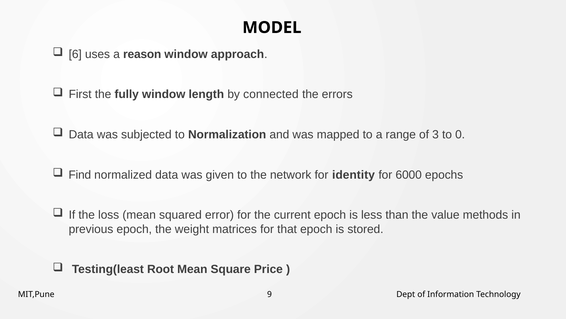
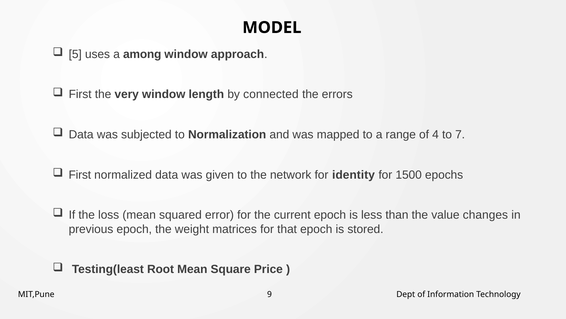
6: 6 -> 5
reason: reason -> among
fully: fully -> very
3: 3 -> 4
0: 0 -> 7
Find at (80, 174): Find -> First
6000: 6000 -> 1500
methods: methods -> changes
